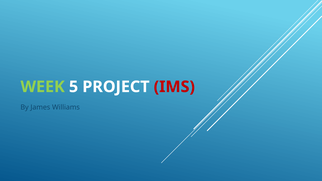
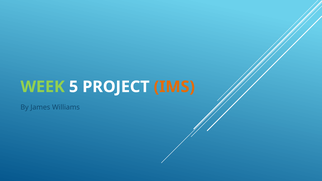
IMS colour: red -> orange
